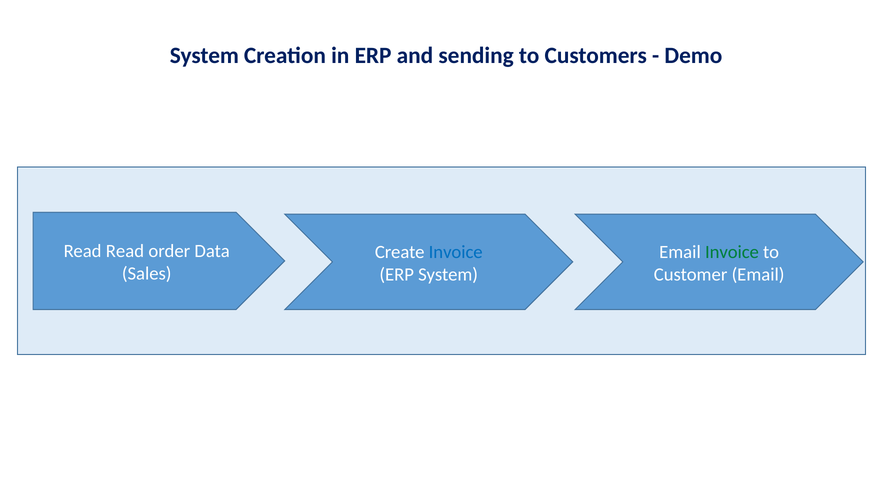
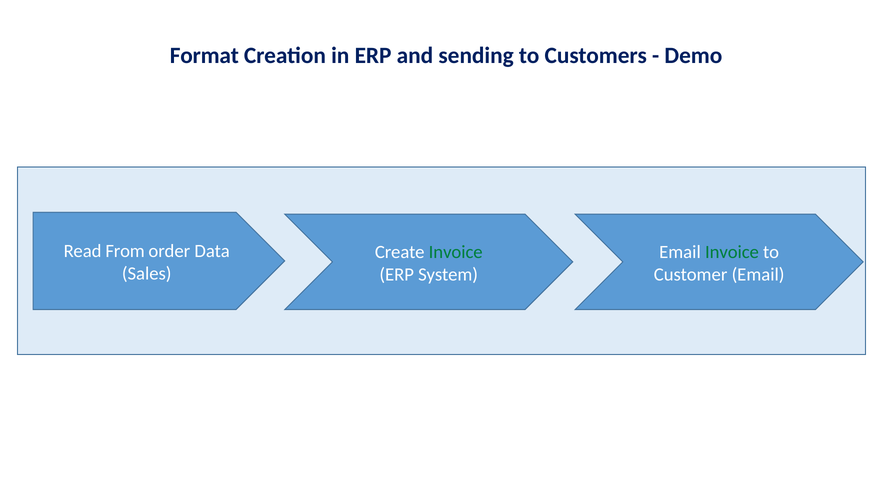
System at (204, 56): System -> Format
Read Read: Read -> From
Invoice at (456, 252) colour: blue -> green
